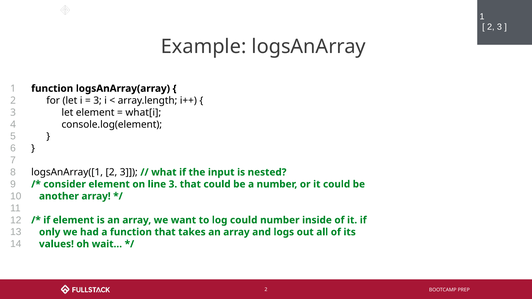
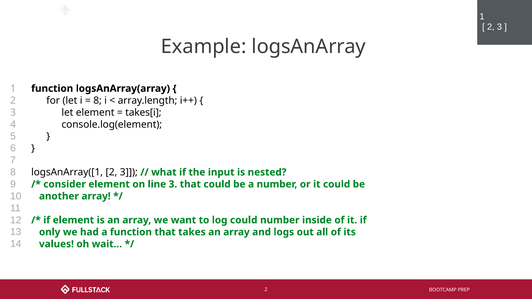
3 at (98, 101): 3 -> 8
what[i: what[i -> takes[i
